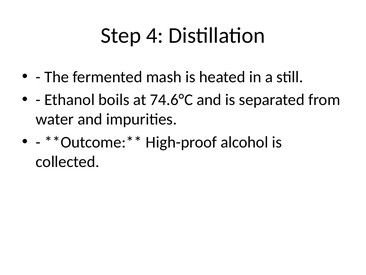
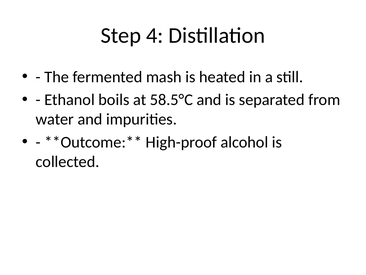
74.6°C: 74.6°C -> 58.5°C
